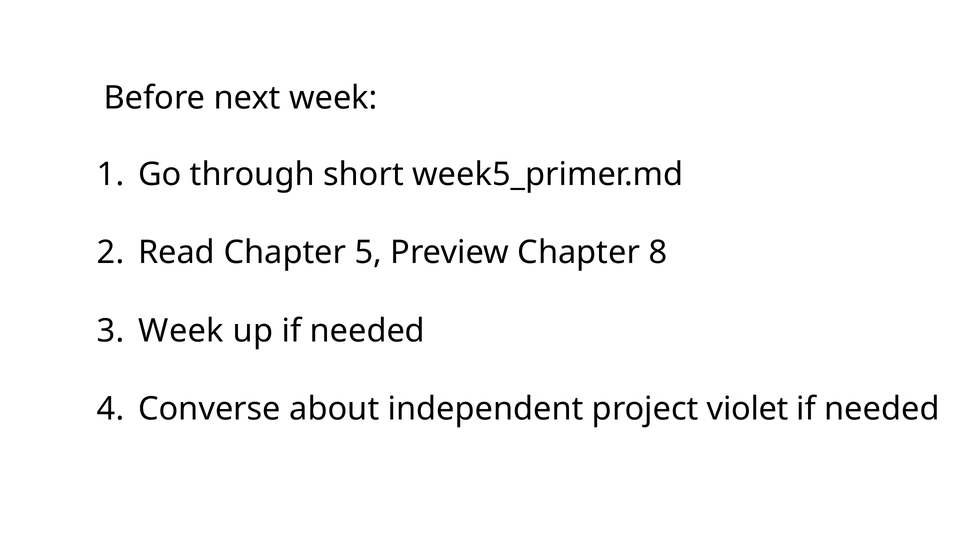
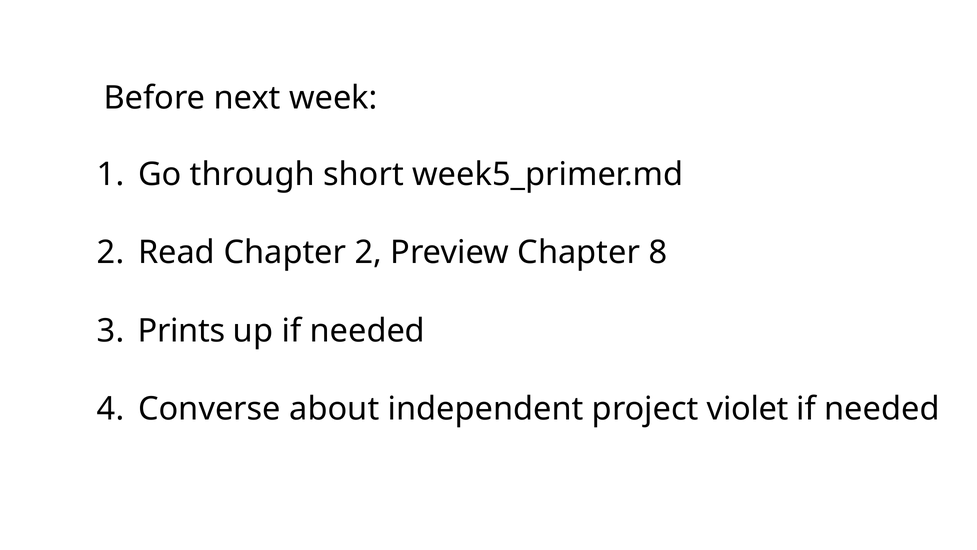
Chapter 5: 5 -> 2
Week at (181, 331): Week -> Prints
